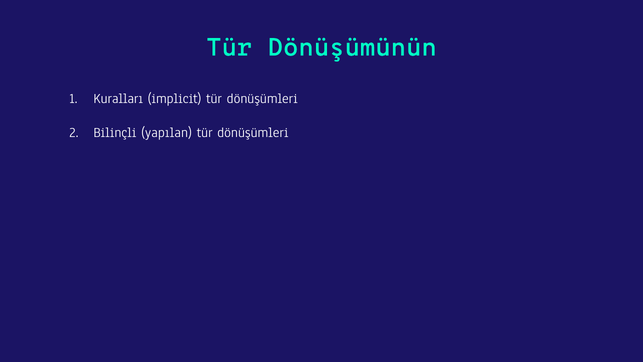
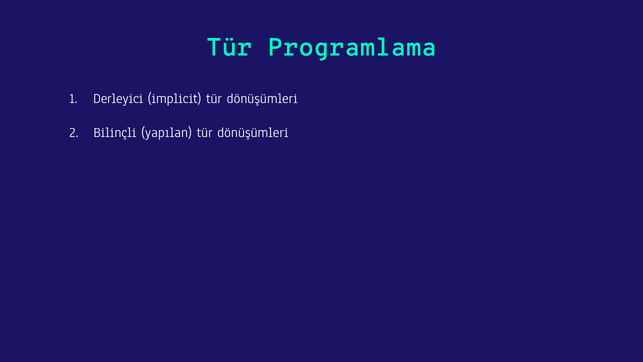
Dönüşümünün: Dönüşümünün -> Programlama
Kuralları: Kuralları -> Derleyici
